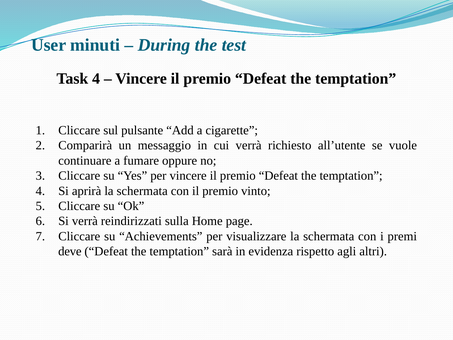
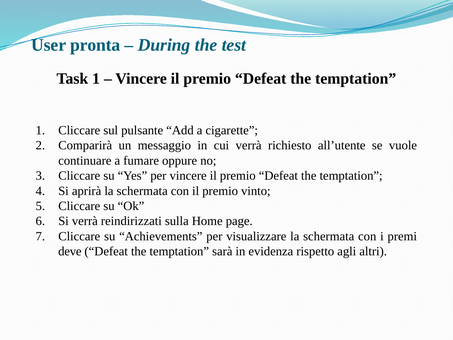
minuti: minuti -> pronta
Task 4: 4 -> 1
